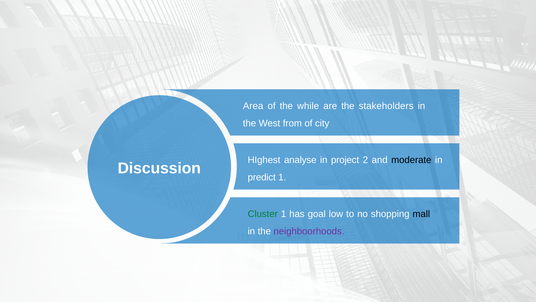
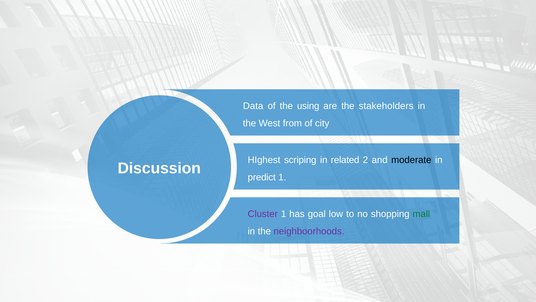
Area: Area -> Data
while: while -> using
analyse: analyse -> scriping
project: project -> related
Cluster colour: green -> purple
mall colour: black -> green
